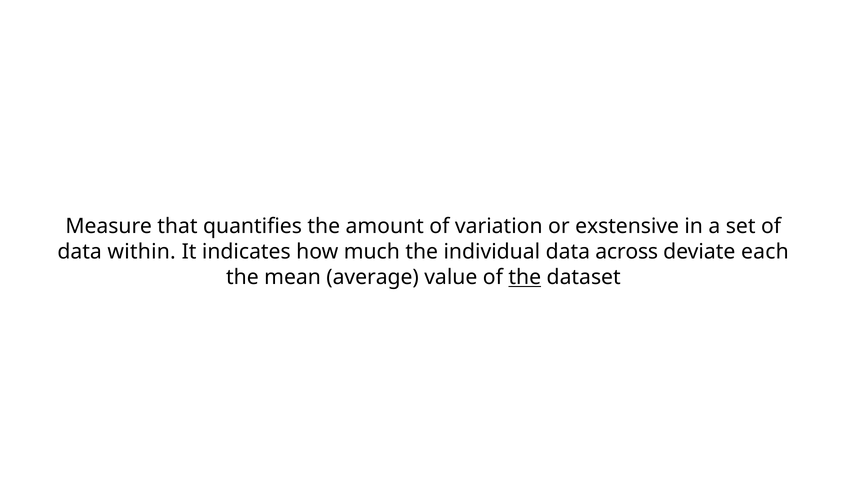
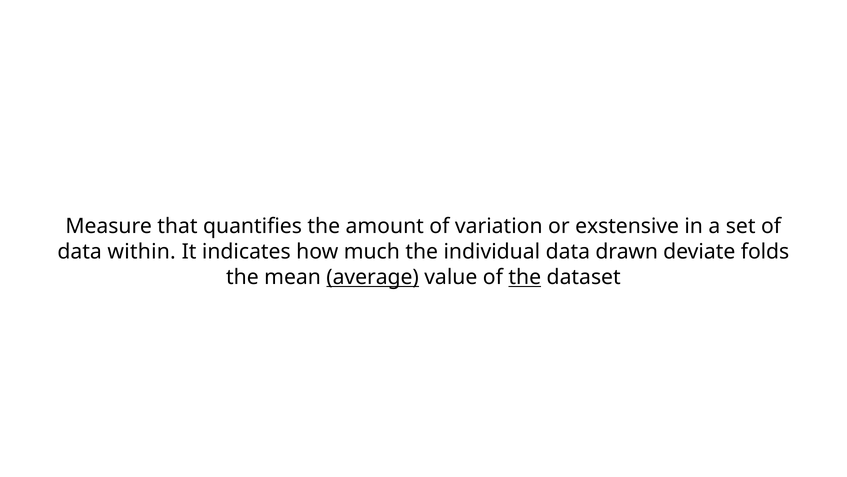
across: across -> drawn
each: each -> folds
average underline: none -> present
